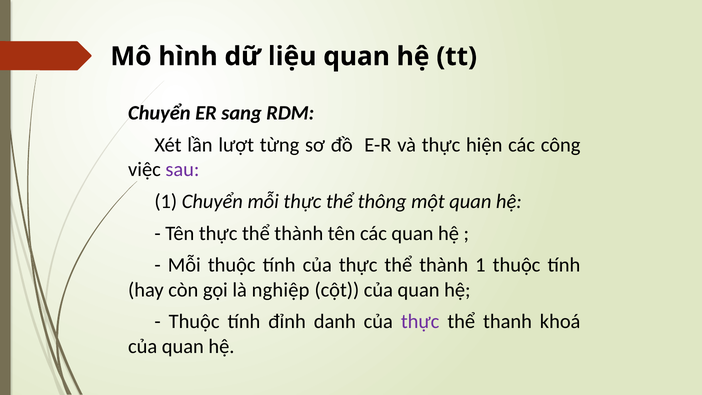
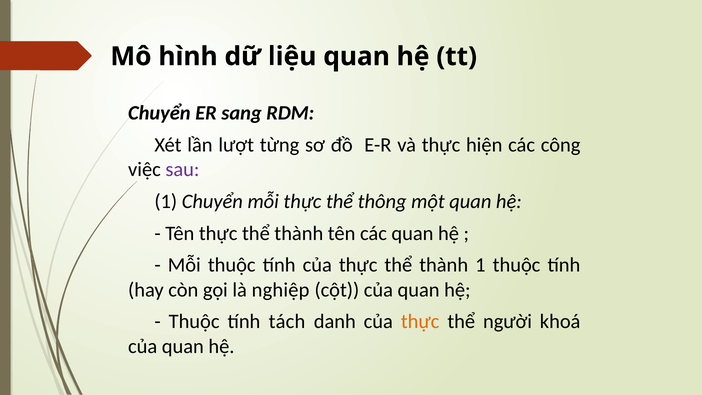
đỉnh: đỉnh -> tách
thực at (420, 322) colour: purple -> orange
thanh: thanh -> người
